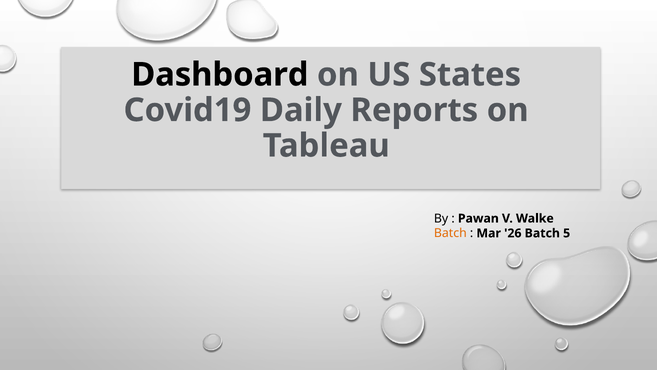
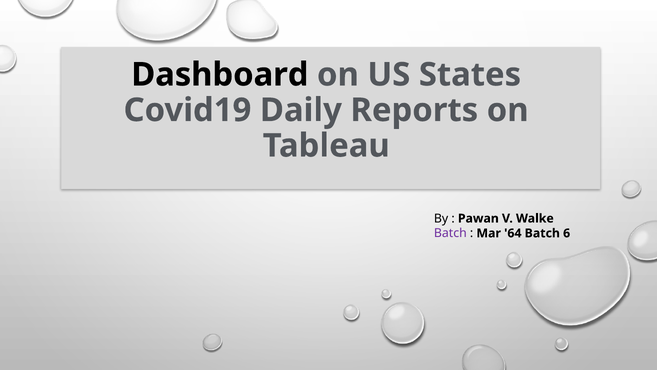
Batch at (450, 233) colour: orange -> purple
26: 26 -> 64
5: 5 -> 6
